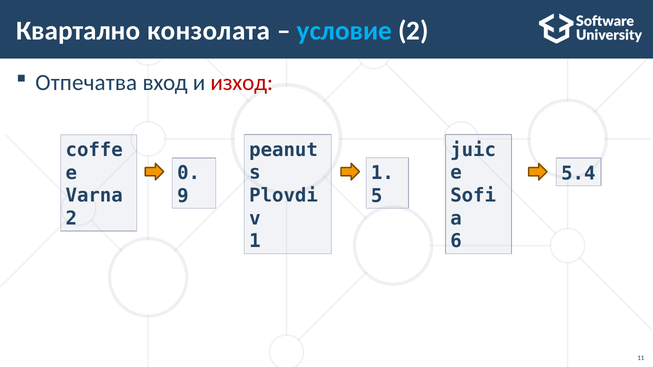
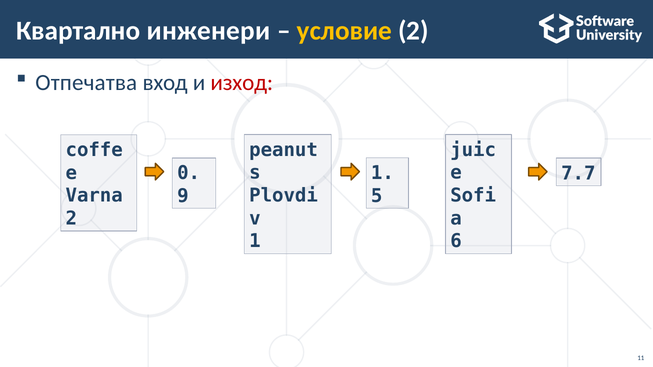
конзолата: конзолата -> инженери
условие colour: light blue -> yellow
5.4: 5.4 -> 7.7
